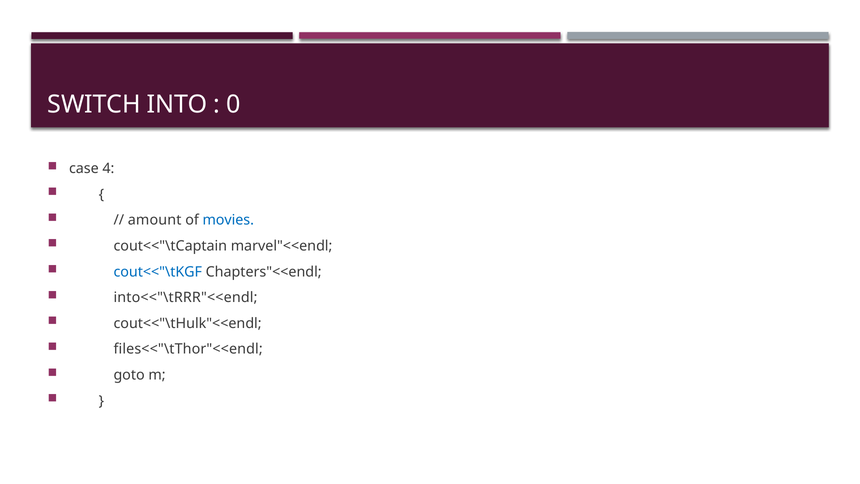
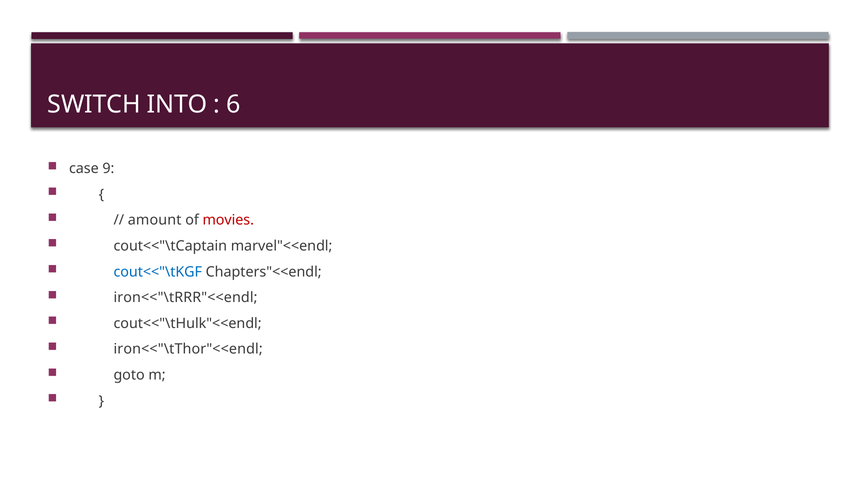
0: 0 -> 6
4: 4 -> 9
movies colour: blue -> red
into<<"\tRRR"<<endl: into<<"\tRRR"<<endl -> iron<<"\tRRR"<<endl
files<<"\tThor"<<endl: files<<"\tThor"<<endl -> iron<<"\tThor"<<endl
